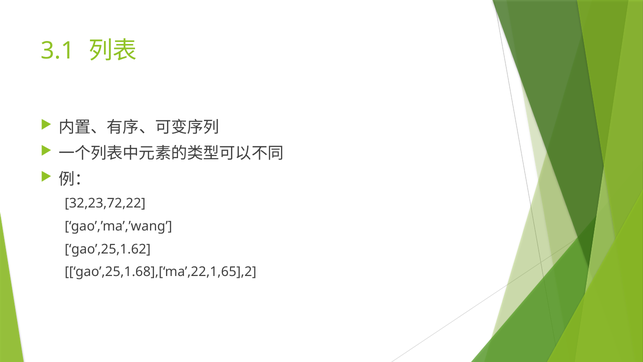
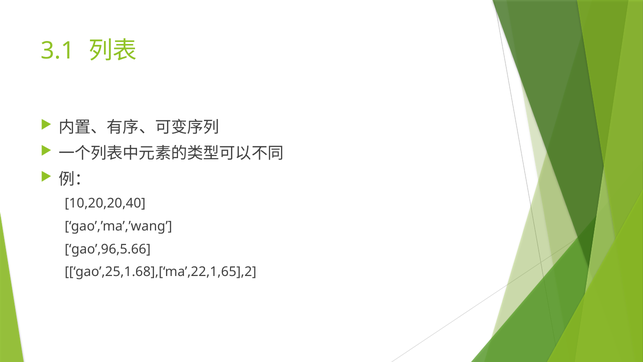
32,23,72,22: 32,23,72,22 -> 10,20,20,40
gao’,25,1.62: gao’,25,1.62 -> gao’,96,5.66
